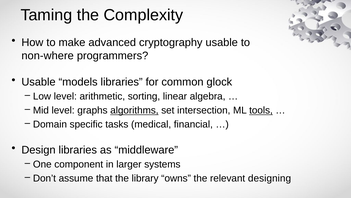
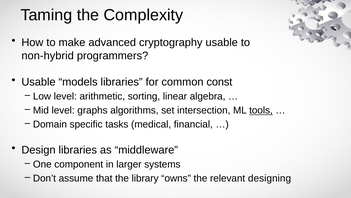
non-where: non-where -> non-hybrid
glock: glock -> const
algorithms underline: present -> none
